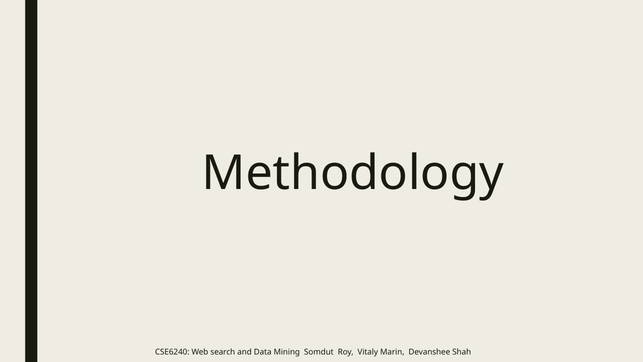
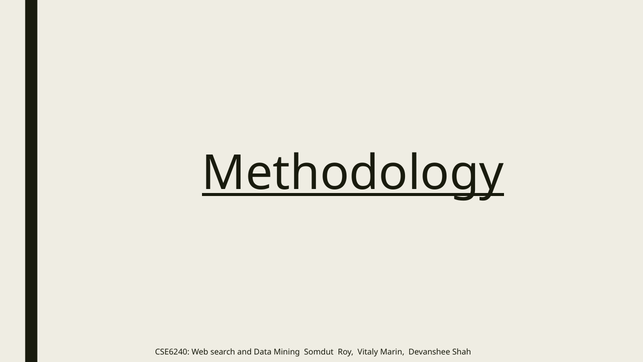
Methodology underline: none -> present
